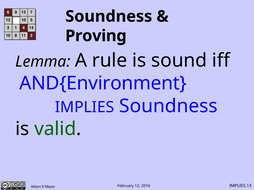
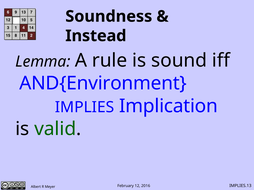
Proving: Proving -> Instead
IMPLIES Soundness: Soundness -> Implication
